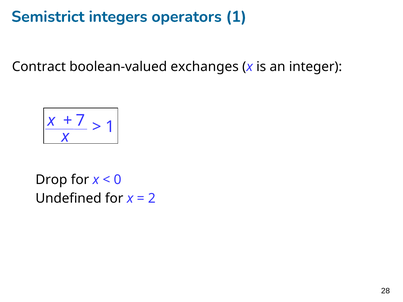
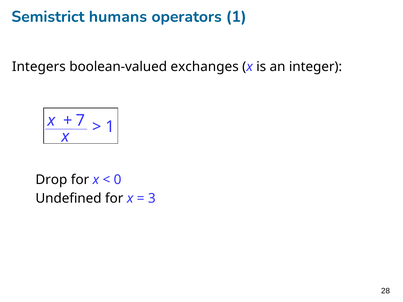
integers: integers -> humans
Contract: Contract -> Integers
2: 2 -> 3
